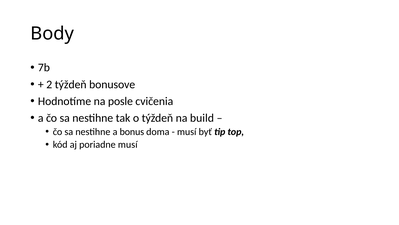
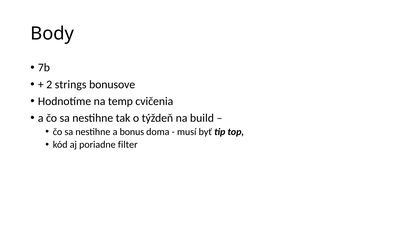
2 týždeň: týždeň -> strings
posle: posle -> temp
poriadne musí: musí -> filter
